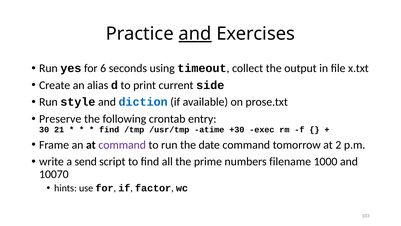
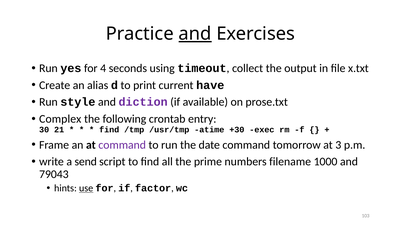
6: 6 -> 4
side: side -> have
diction colour: blue -> purple
Preserve: Preserve -> Complex
2: 2 -> 3
10070: 10070 -> 79043
use underline: none -> present
